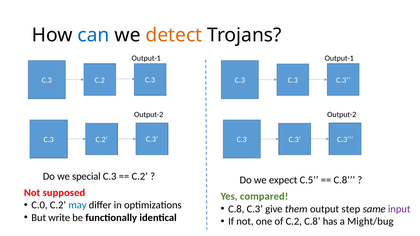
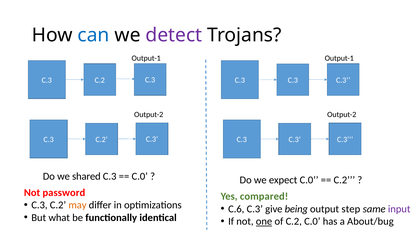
detect colour: orange -> purple
special: special -> shared
C.2 at (140, 177): C.2 -> C.0
expect C.5: C.5 -> C.0
C.8 at (344, 180): C.8 -> C.2
supposed: supposed -> password
C.0 at (39, 205): C.0 -> C.3
may colour: blue -> orange
C.8 at (236, 209): C.8 -> C.6
them: them -> being
write: write -> what
one underline: none -> present
C.2 C.8: C.8 -> C.0
Might/bug: Might/bug -> About/bug
